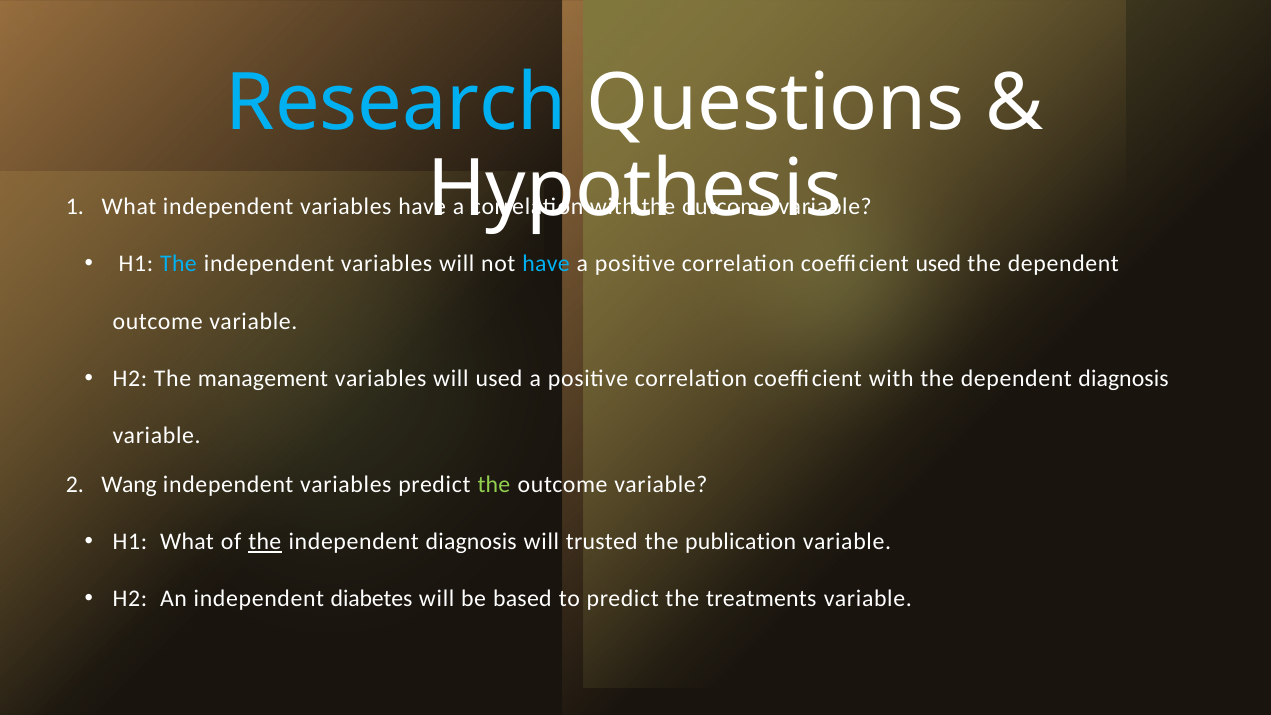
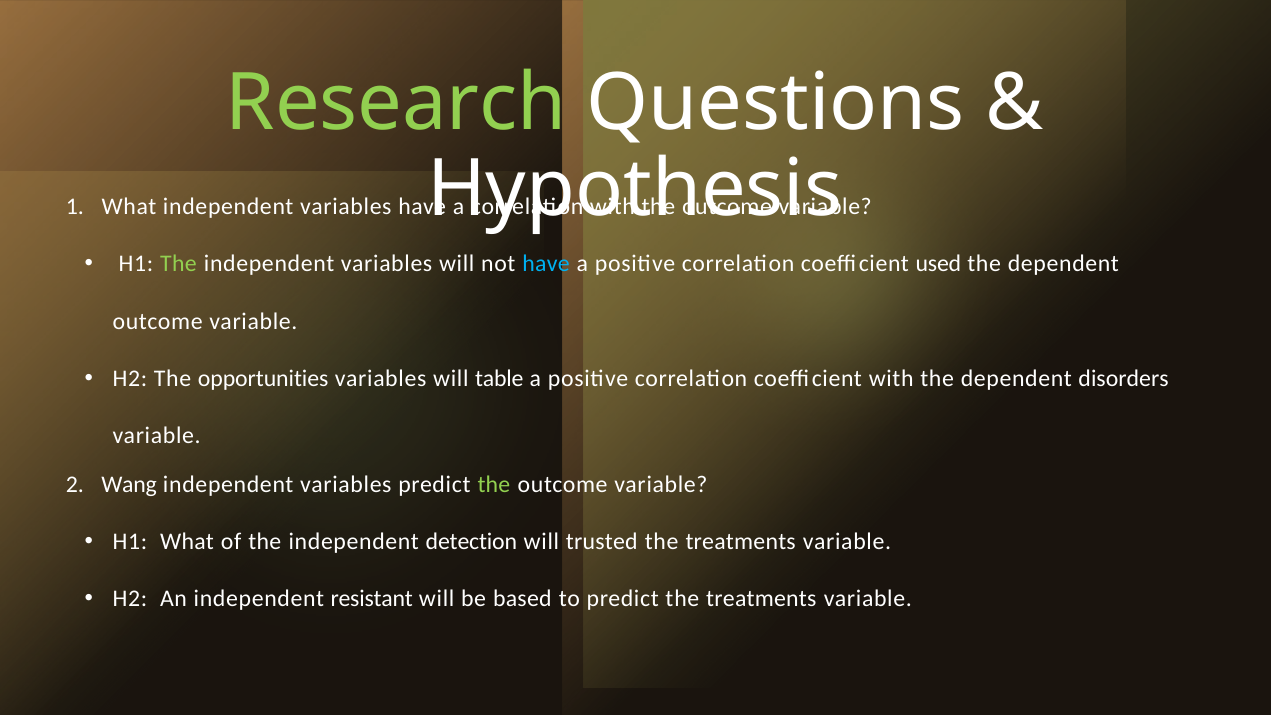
Research colour: light blue -> light green
The at (178, 264) colour: light blue -> light green
management: management -> opportunities
will used: used -> table
dependent diagnosis: diagnosis -> disorders
the at (265, 542) underline: present -> none
independent diagnosis: diagnosis -> detection
publication at (741, 542): publication -> treatments
diabetes: diabetes -> resistant
